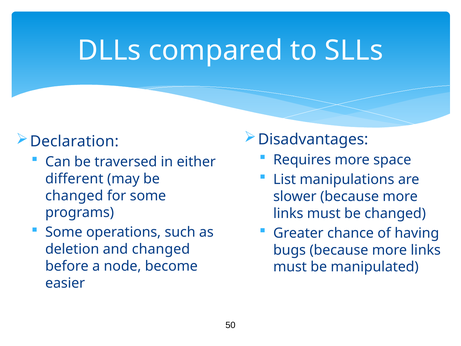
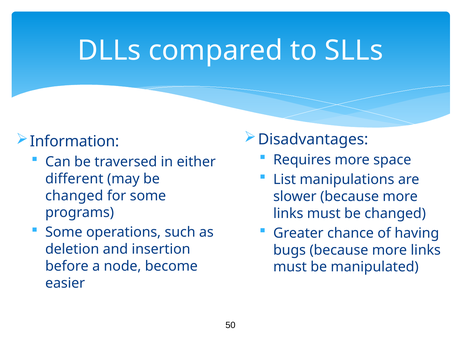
Declaration: Declaration -> Information
and changed: changed -> insertion
